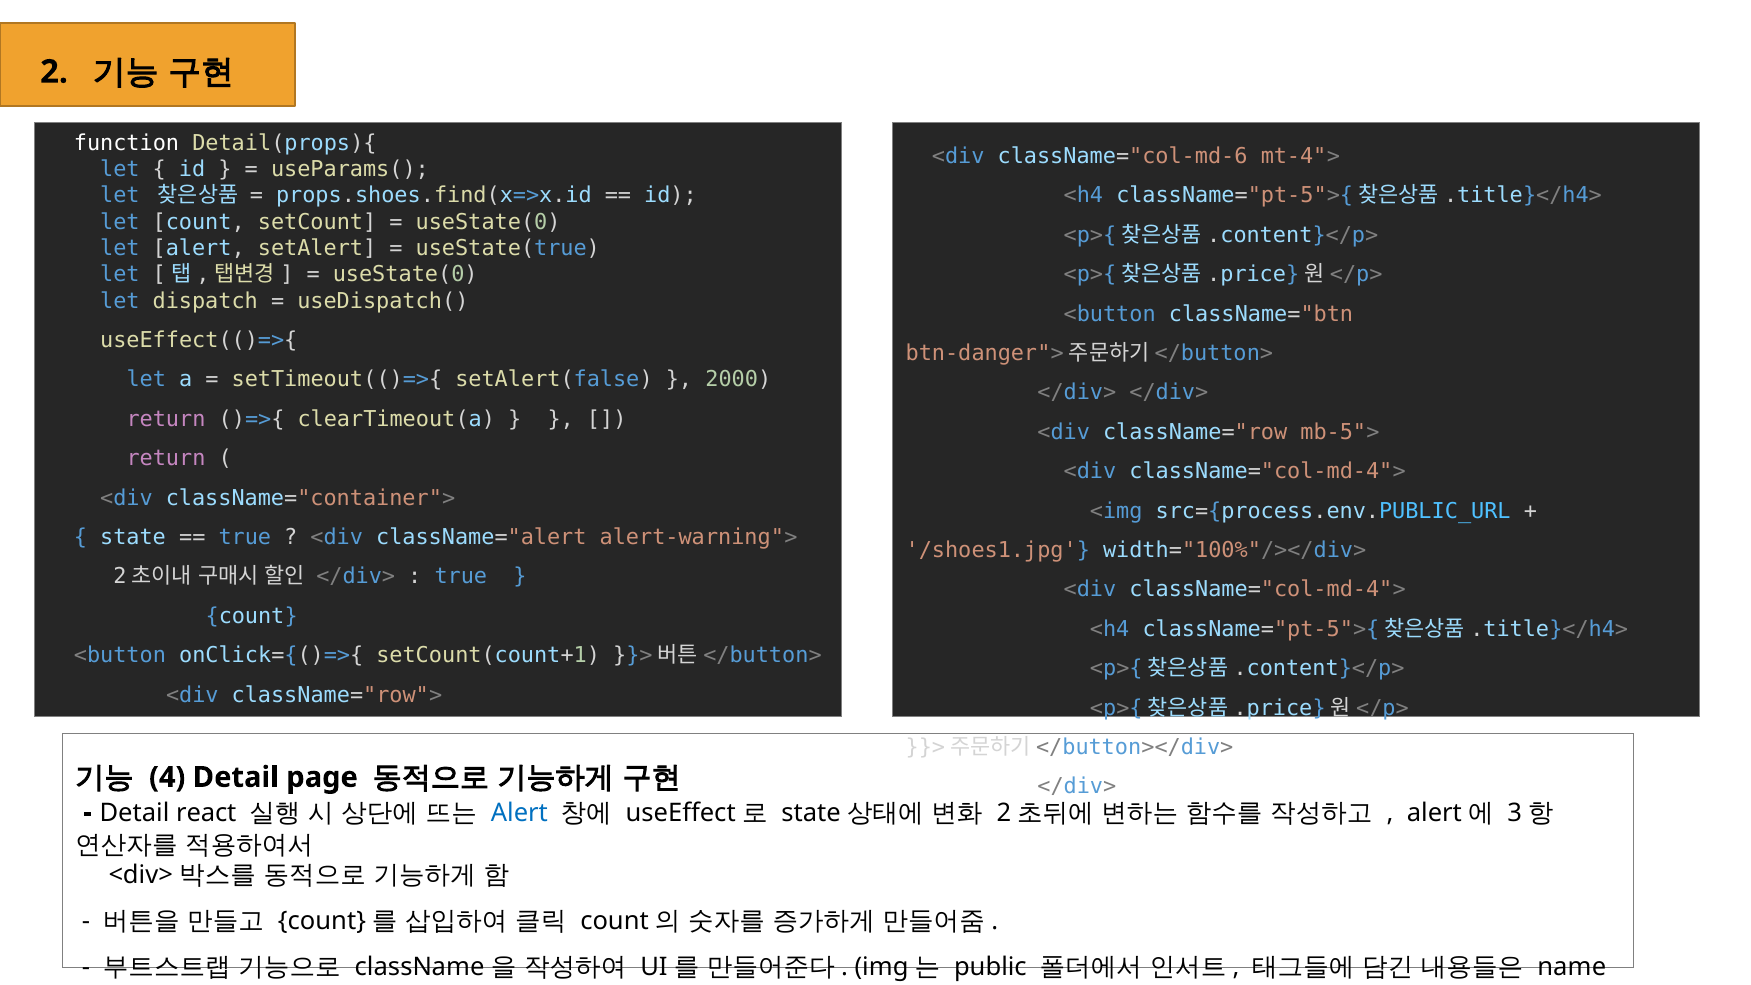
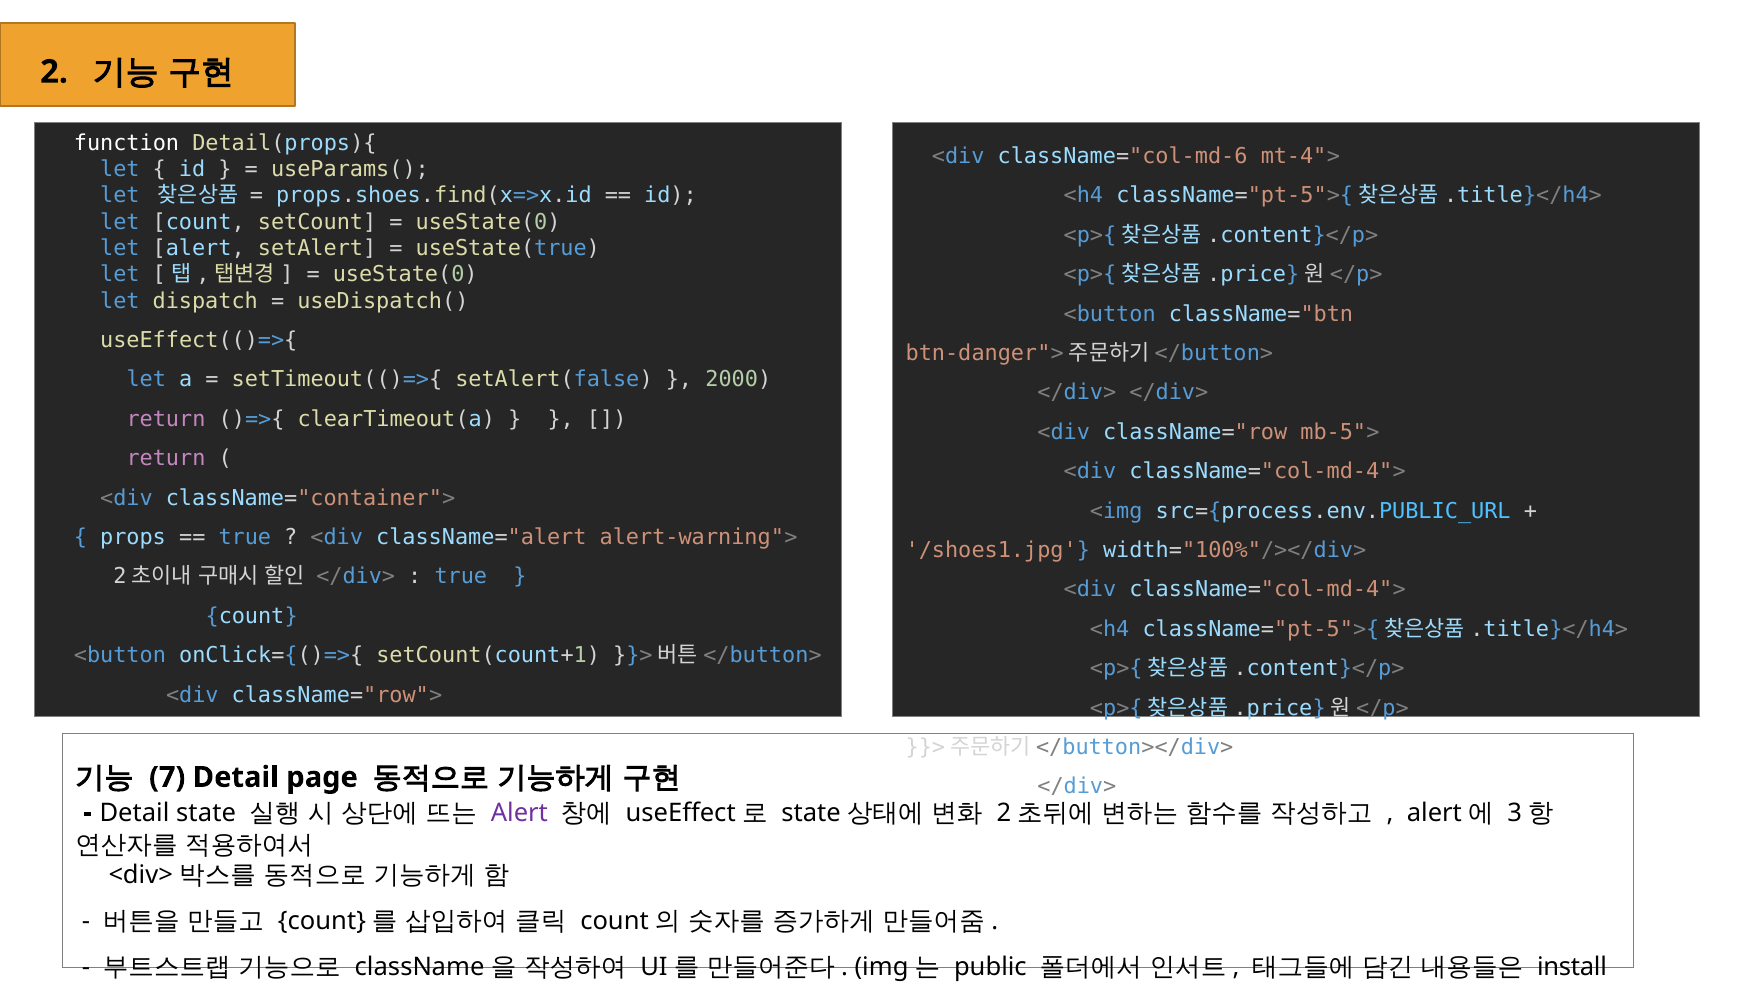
state: state -> props
4: 4 -> 7
react: react -> state
Alert at (519, 813) colour: blue -> purple
name: name -> install
